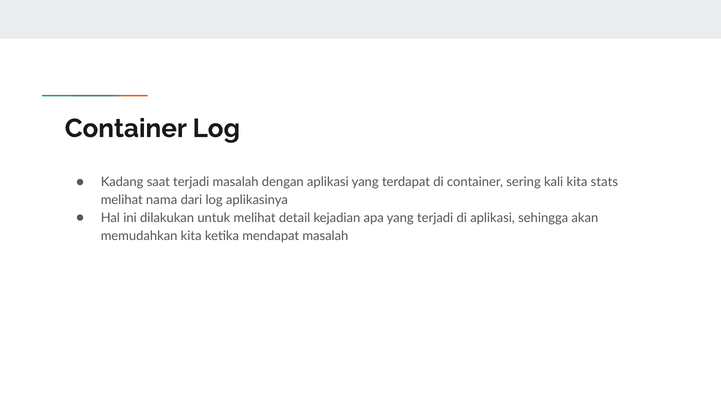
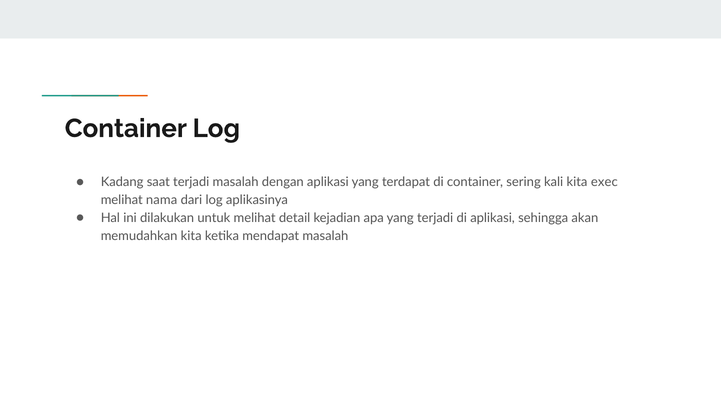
stats: stats -> exec
